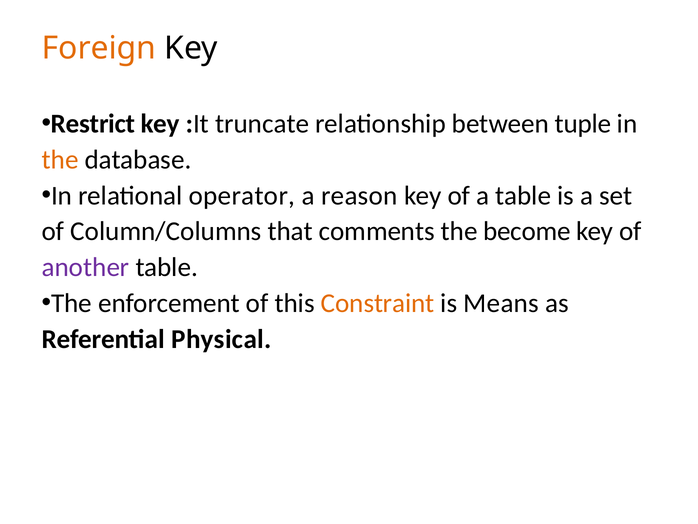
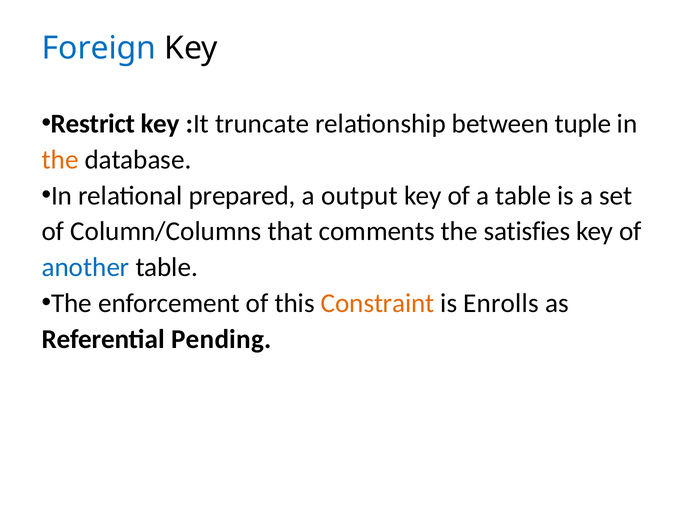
Foreign colour: orange -> blue
operator: operator -> prepared
reason: reason -> output
become: become -> satisfies
another colour: purple -> blue
Means: Means -> Enrolls
Physical: Physical -> Pending
